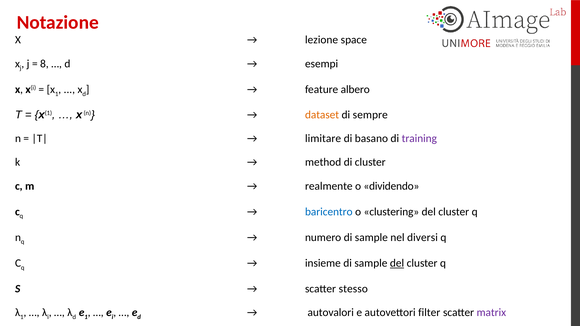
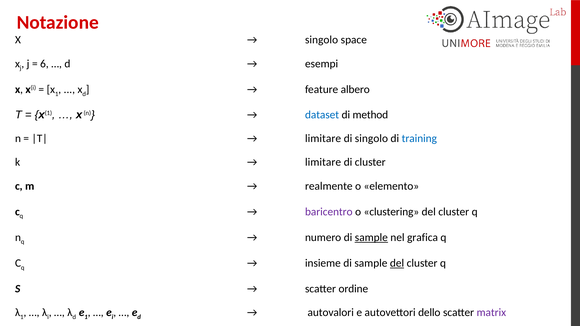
lezione at (322, 40): lezione -> singolo
8: 8 -> 6
dataset colour: orange -> blue
sempre: sempre -> method
di basano: basano -> singolo
training colour: purple -> blue
method at (323, 162): method -> limitare
dividendo: dividendo -> elemento
baricentro colour: blue -> purple
sample at (371, 238) underline: none -> present
diversi: diversi -> grafica
stesso: stesso -> ordine
filter: filter -> dello
